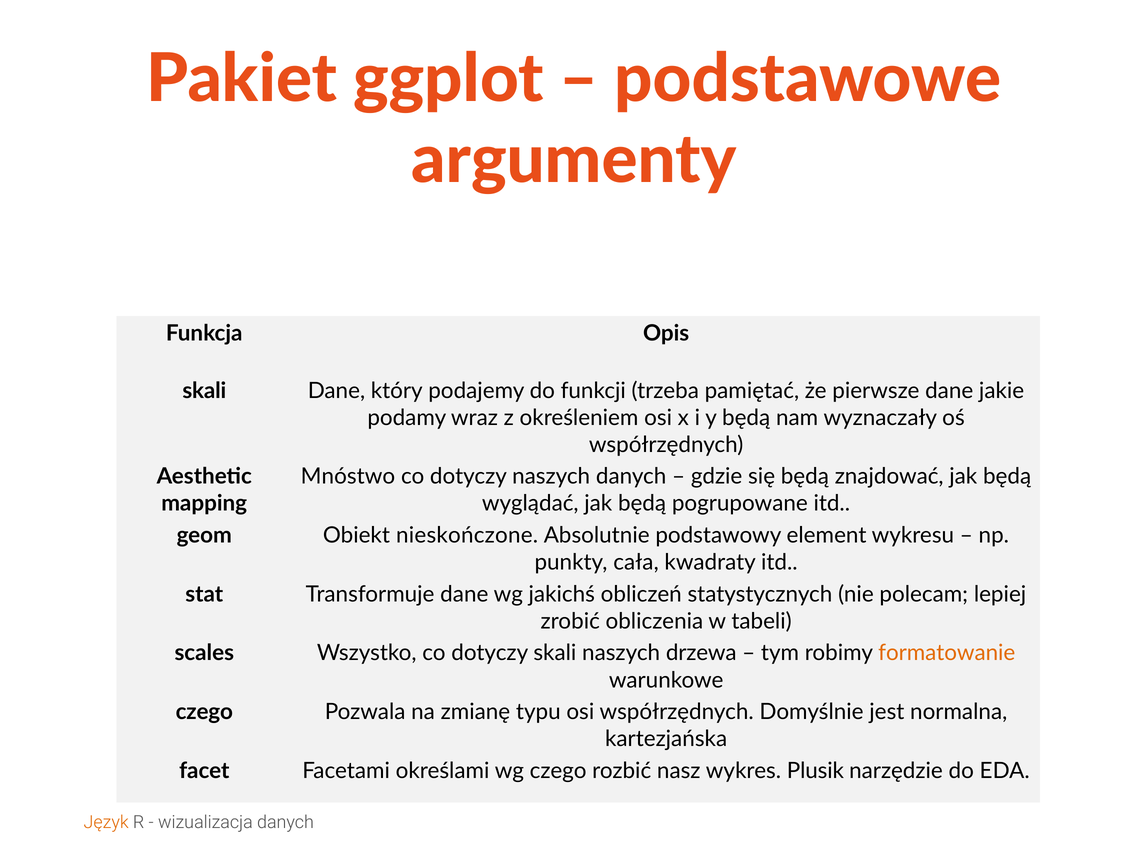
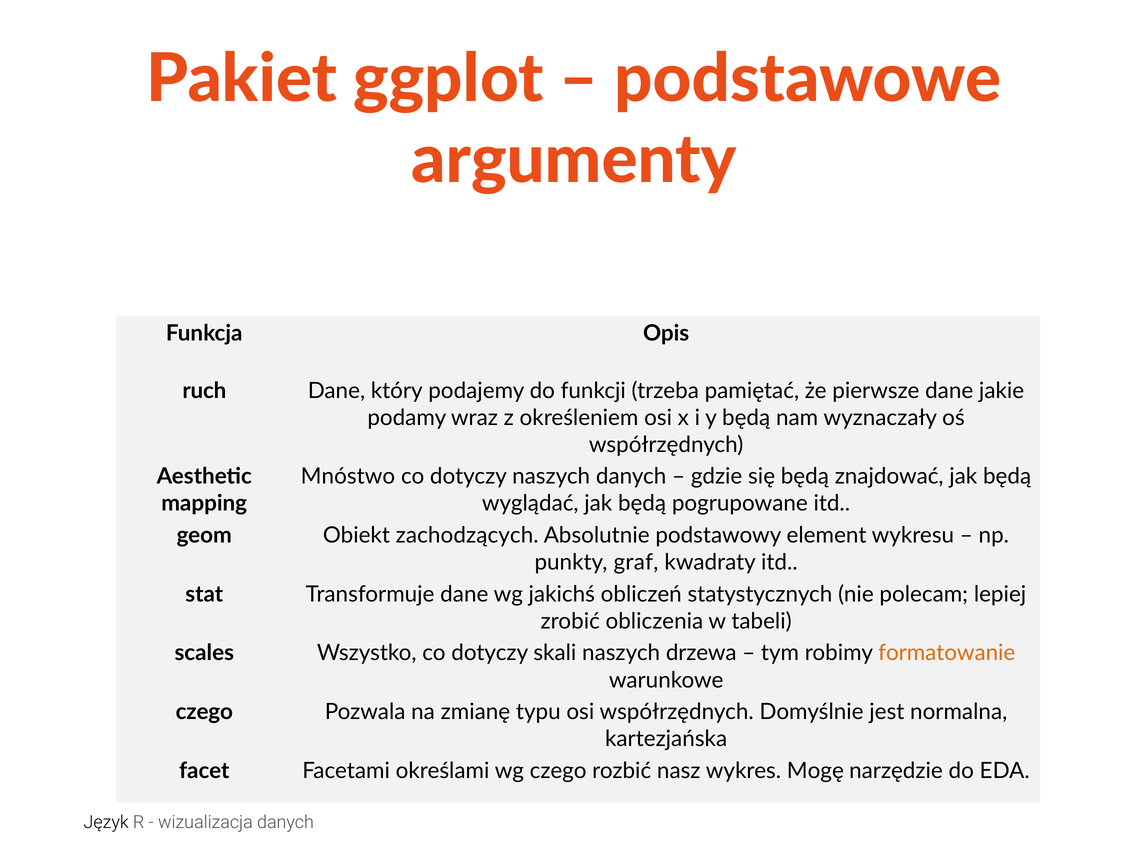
skali at (204, 391): skali -> ruch
nieskończone: nieskończone -> zachodzących
cała: cała -> graf
Plusik: Plusik -> Mogę
Język colour: orange -> black
